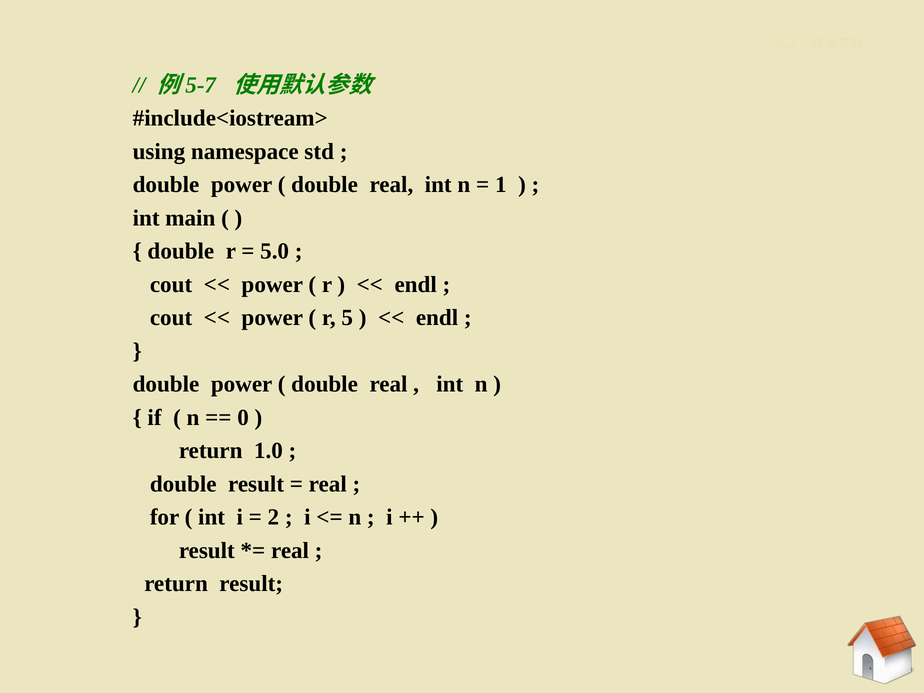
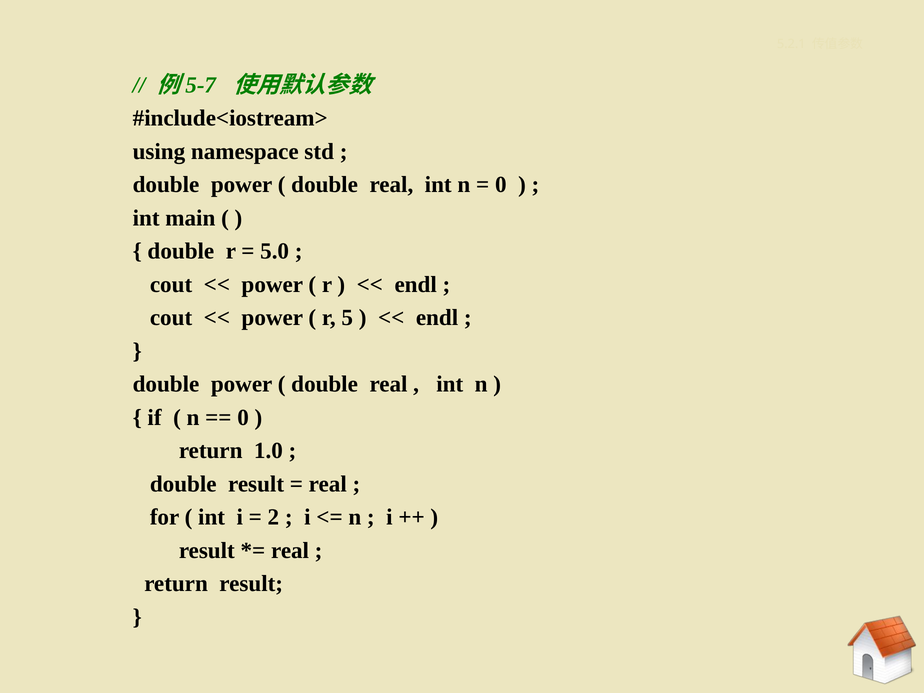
1 at (501, 185): 1 -> 0
